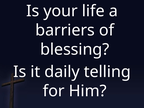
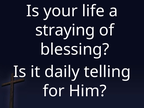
barriers: barriers -> straying
